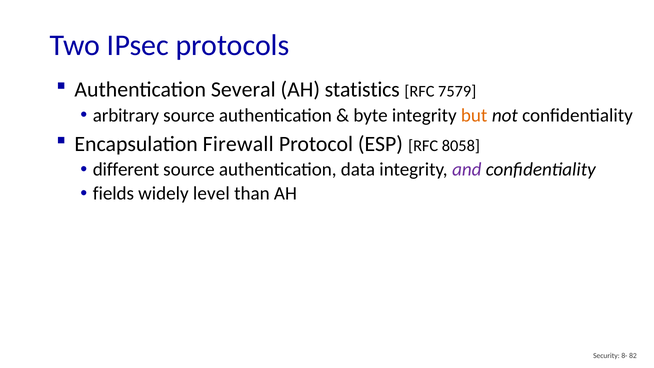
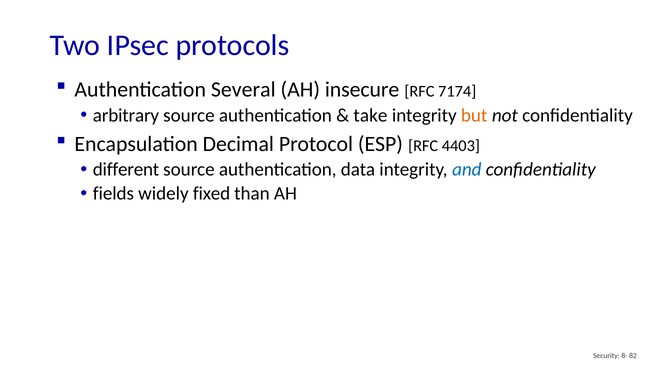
statistics: statistics -> insecure
7579: 7579 -> 7174
byte: byte -> take
Firewall: Firewall -> Decimal
8058: 8058 -> 4403
and colour: purple -> blue
level: level -> fixed
